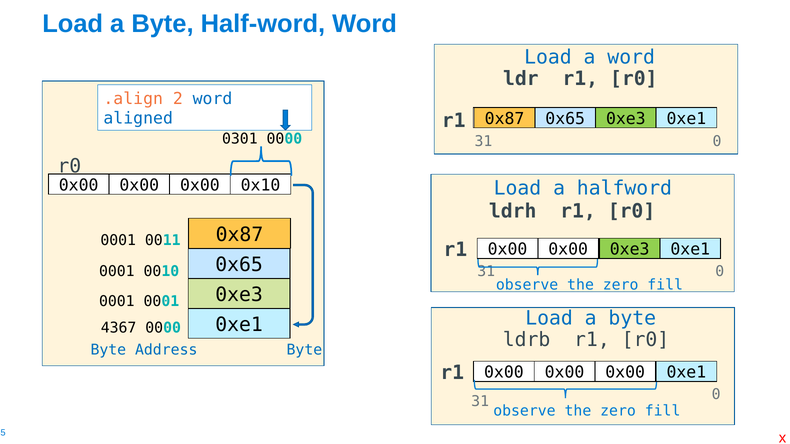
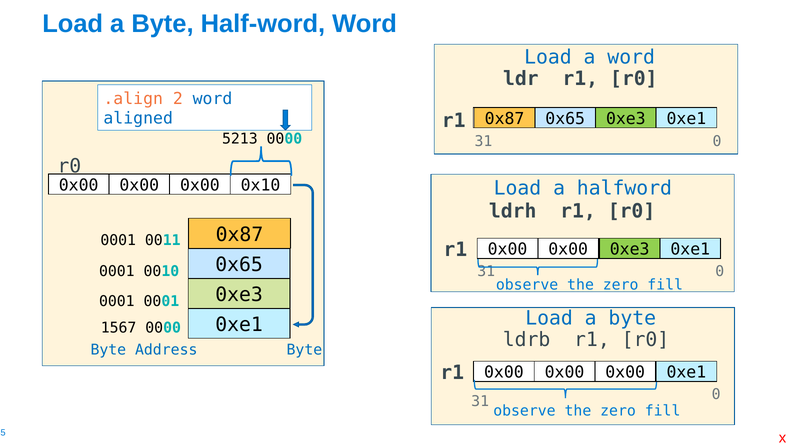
0301: 0301 -> 5213
4367: 4367 -> 1567
